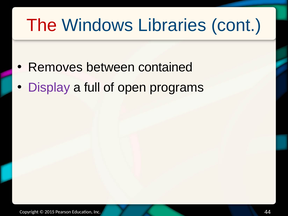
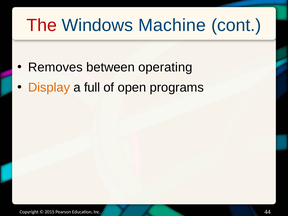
Libraries: Libraries -> Machine
contained: contained -> operating
Display colour: purple -> orange
